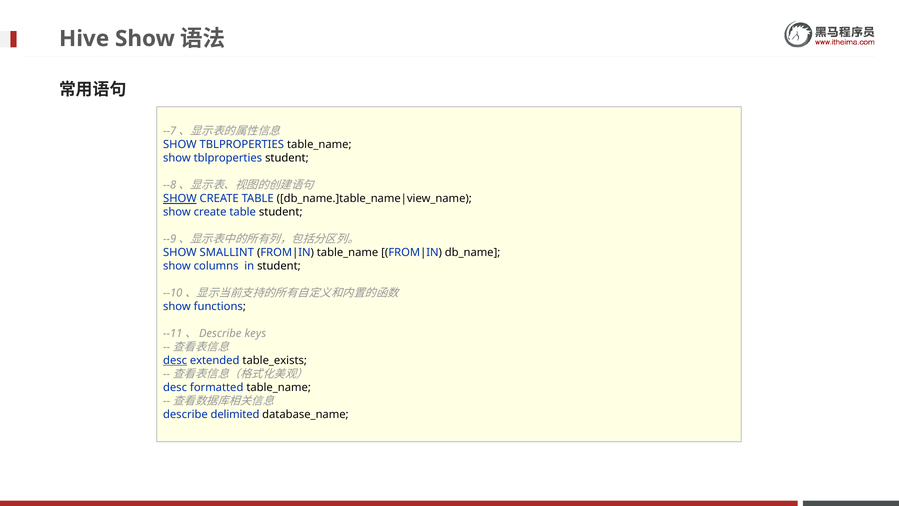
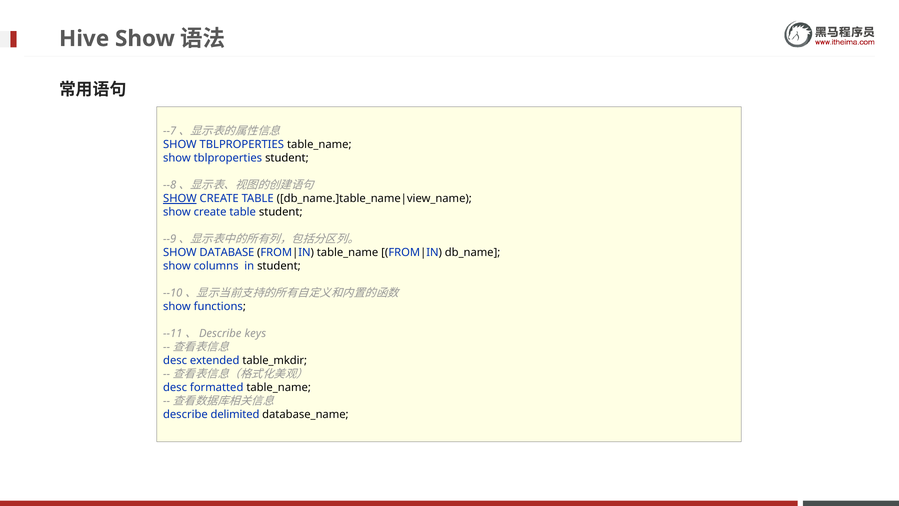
SMALLINT: SMALLINT -> DATABASE
desc at (175, 360) underline: present -> none
table_exists: table_exists -> table_mkdir
